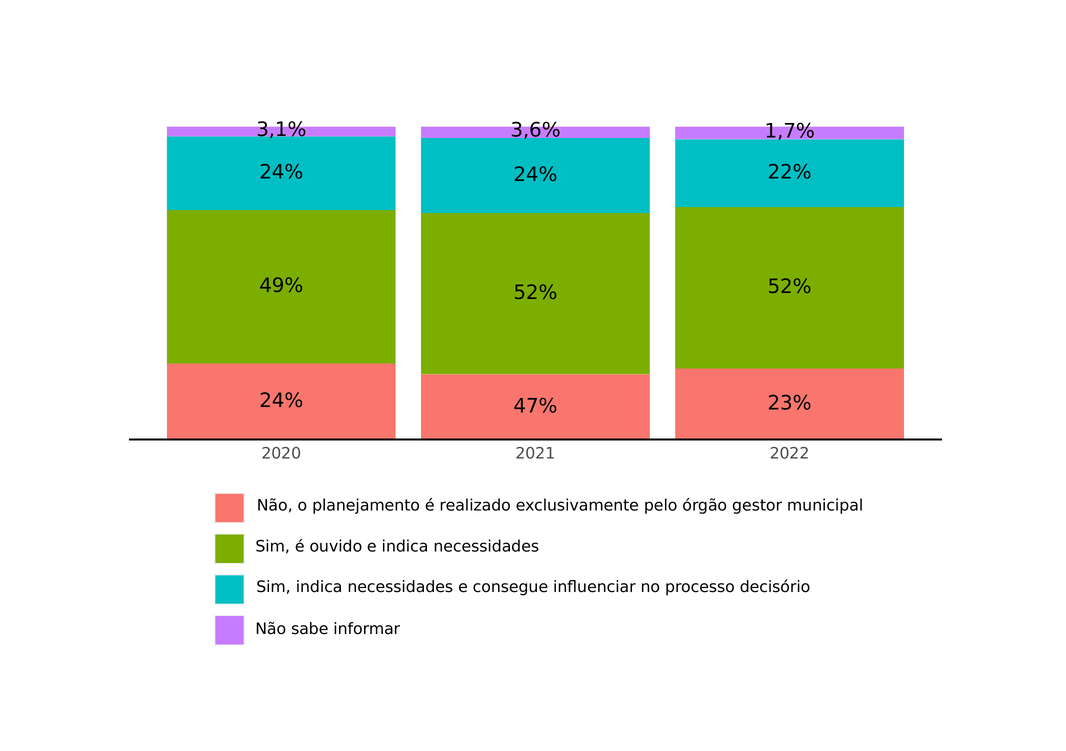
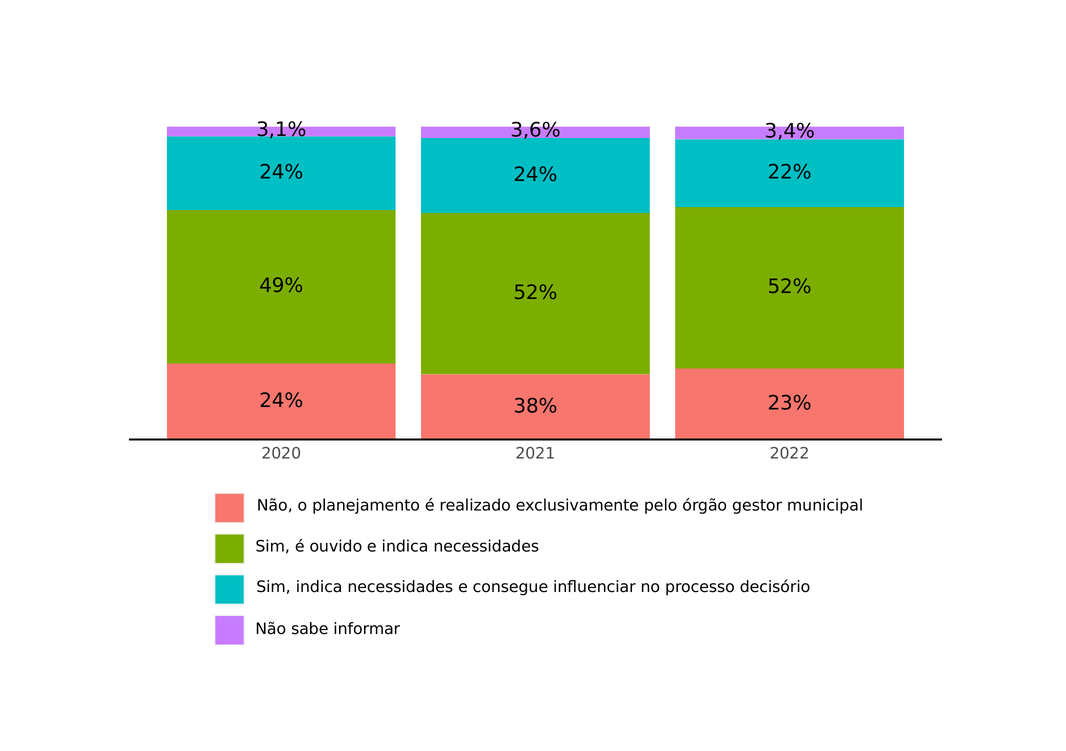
1,7%: 1,7% -> 3,4%
47%: 47% -> 38%
